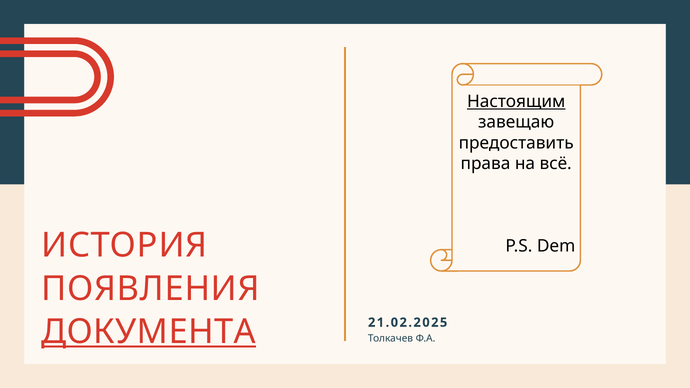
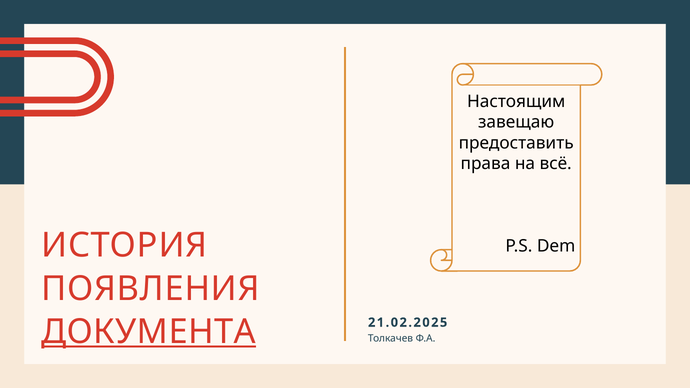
Настоящим underline: present -> none
